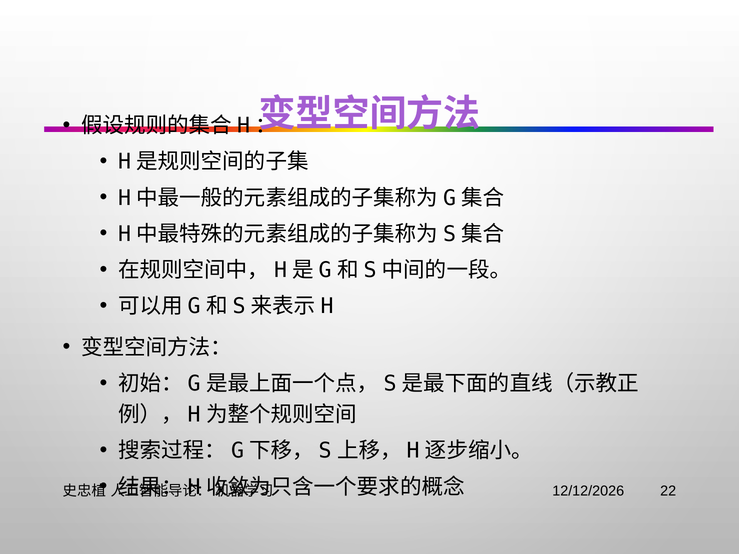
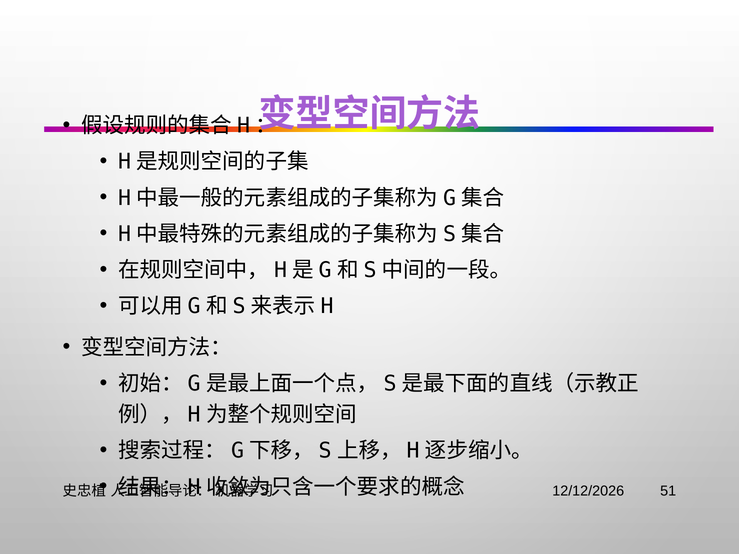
22: 22 -> 51
